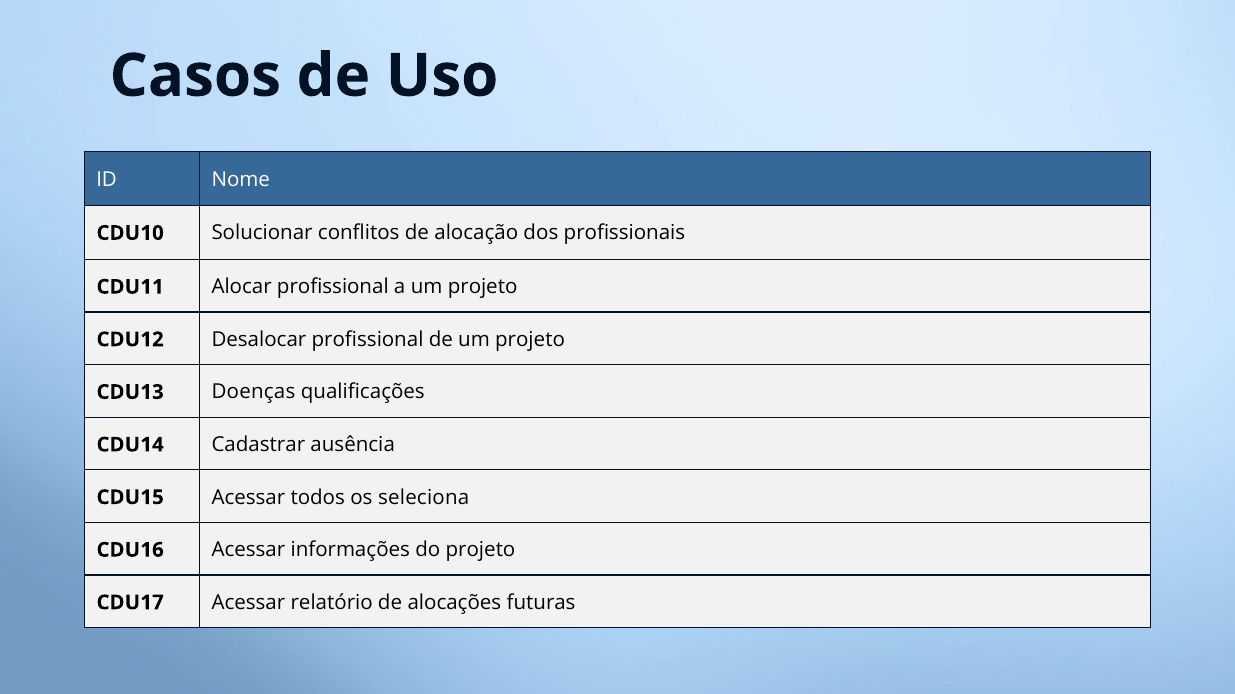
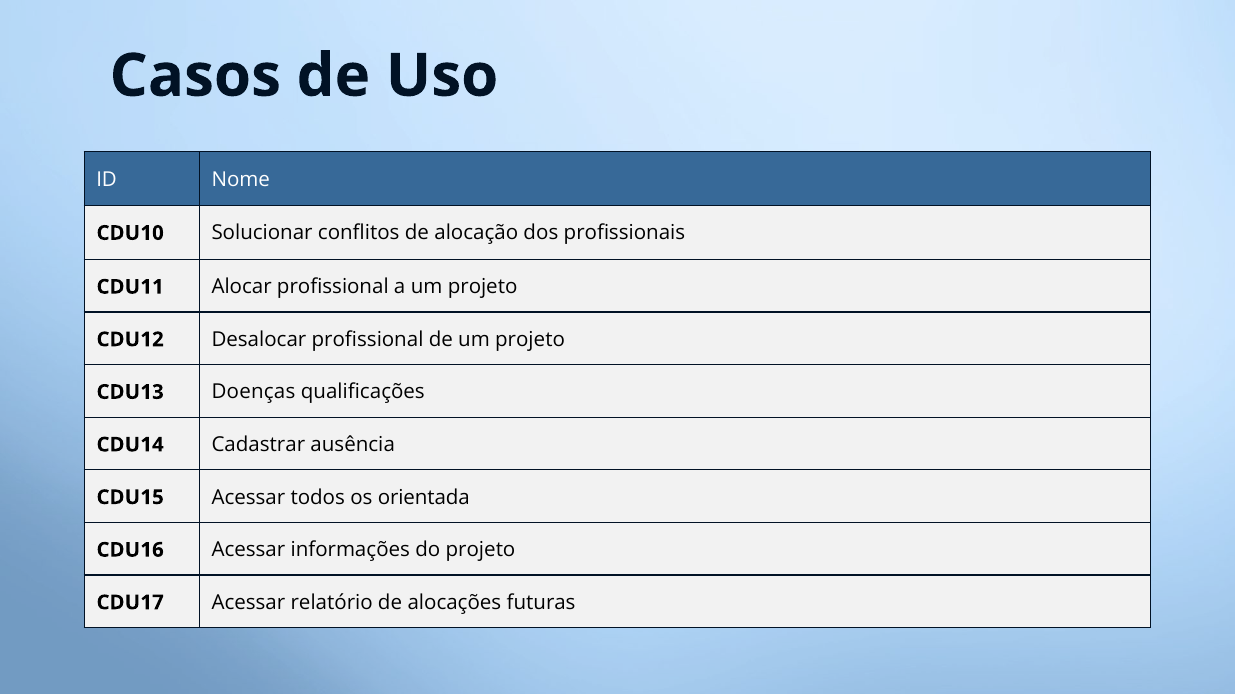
seleciona: seleciona -> orientada
